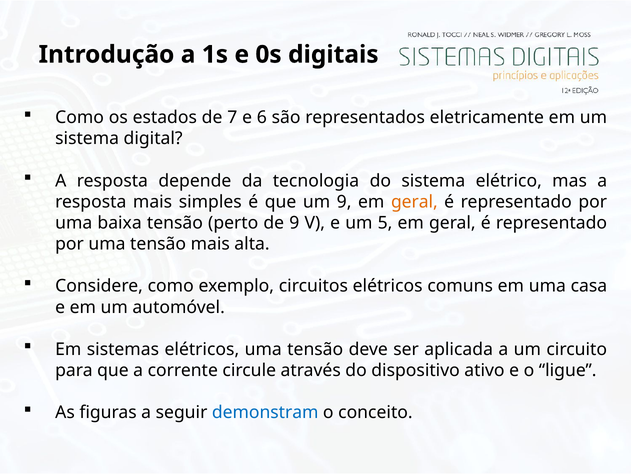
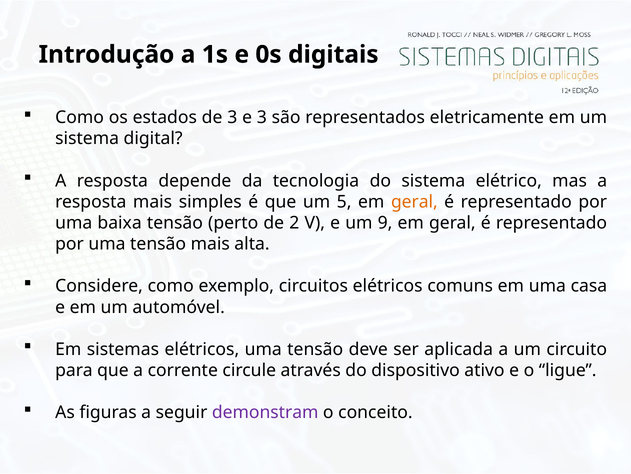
de 7: 7 -> 3
e 6: 6 -> 3
um 9: 9 -> 5
de 9: 9 -> 2
5: 5 -> 9
demonstram colour: blue -> purple
